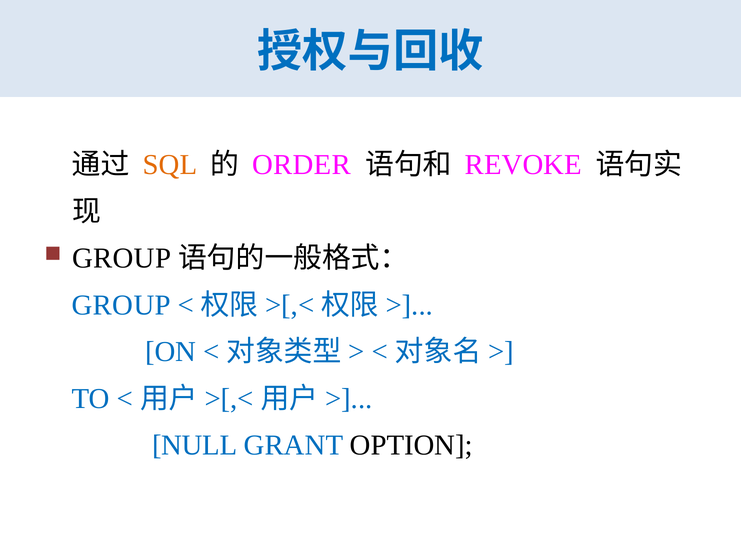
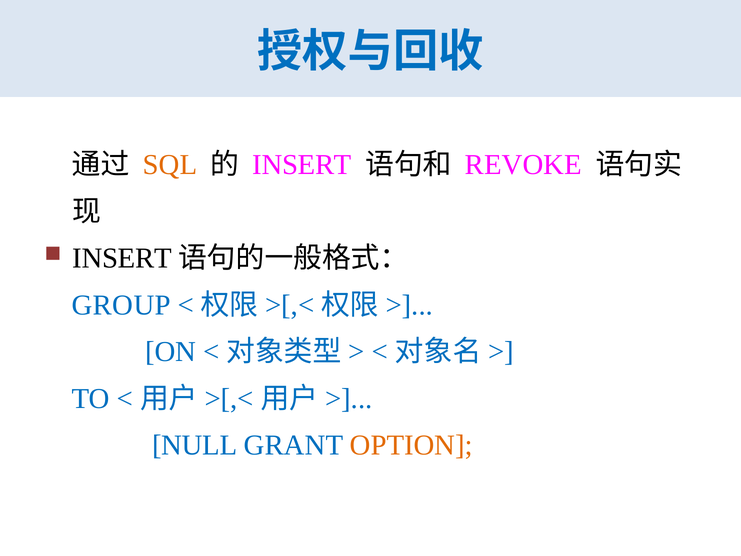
ORDER at (302, 165): ORDER -> INSERT
GROUP at (122, 258): GROUP -> INSERT
OPTION colour: black -> orange
